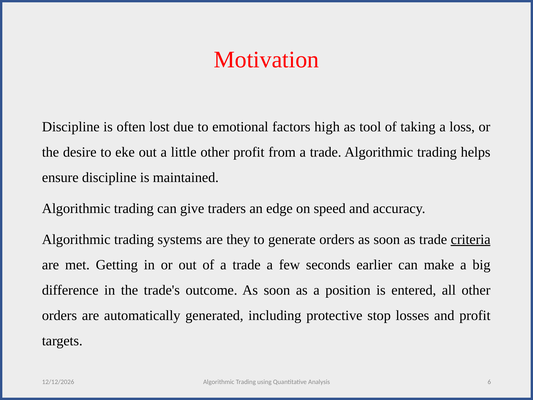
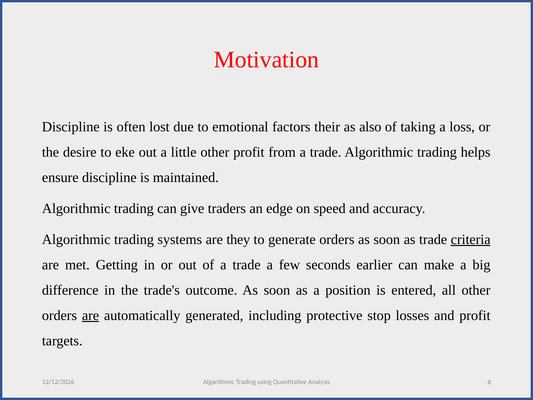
high: high -> their
tool: tool -> also
are at (91, 315) underline: none -> present
